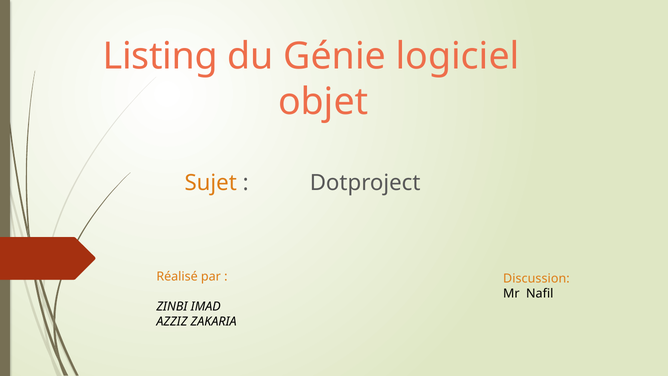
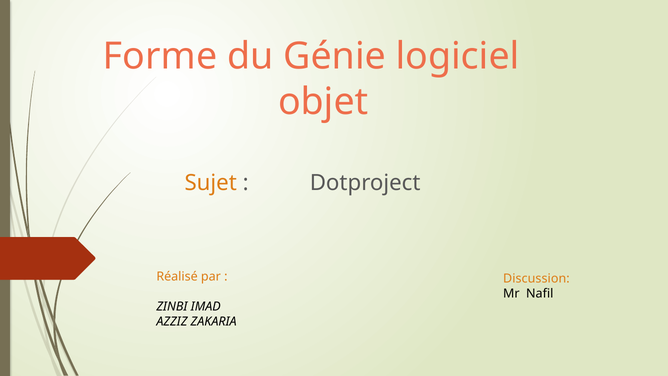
Listing: Listing -> Forme
